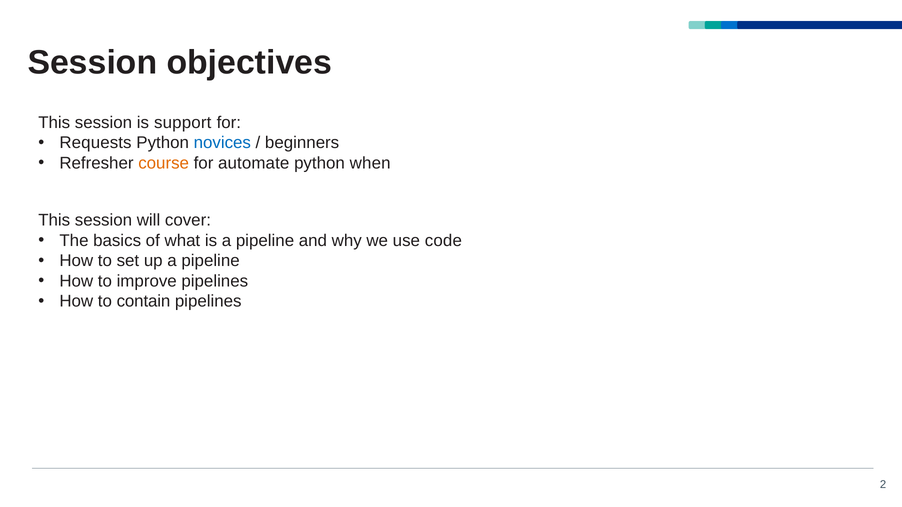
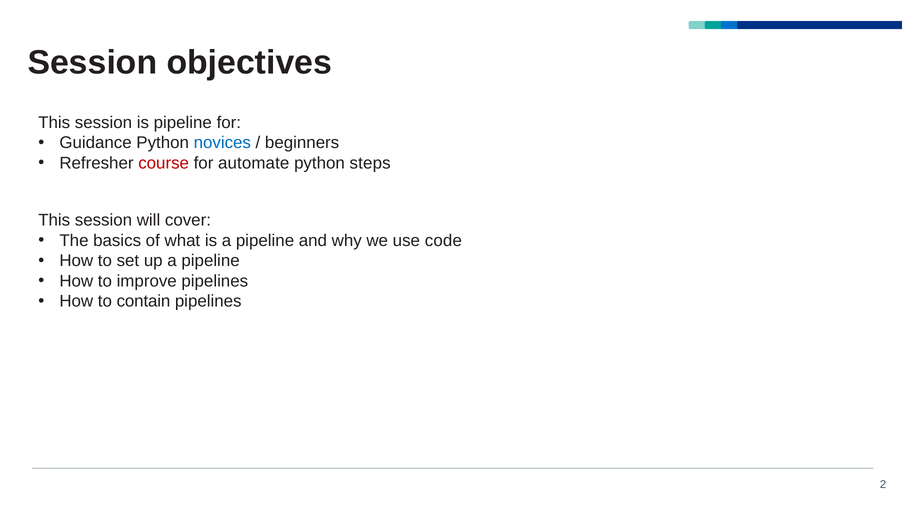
is support: support -> pipeline
Requests: Requests -> Guidance
course colour: orange -> red
when: when -> steps
